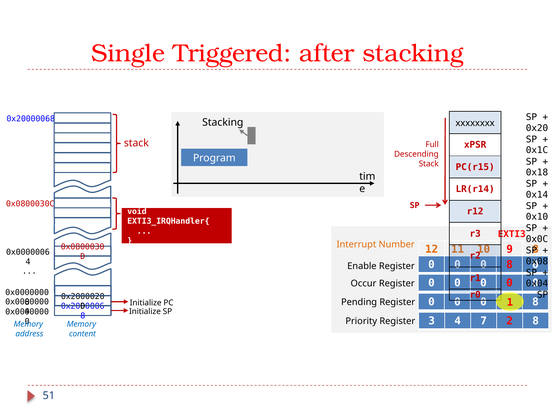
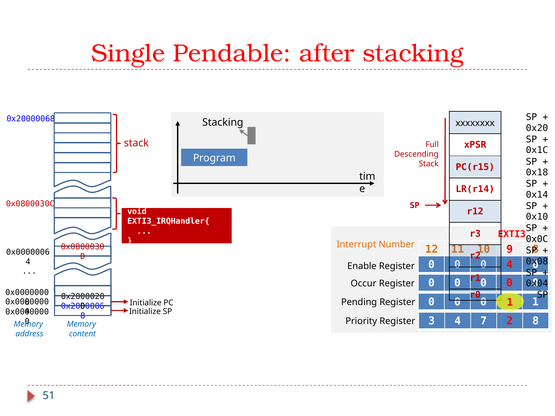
Triggered: Triggered -> Pendable
8 at (509, 265): 8 -> 4
8 at (535, 302): 8 -> 1
